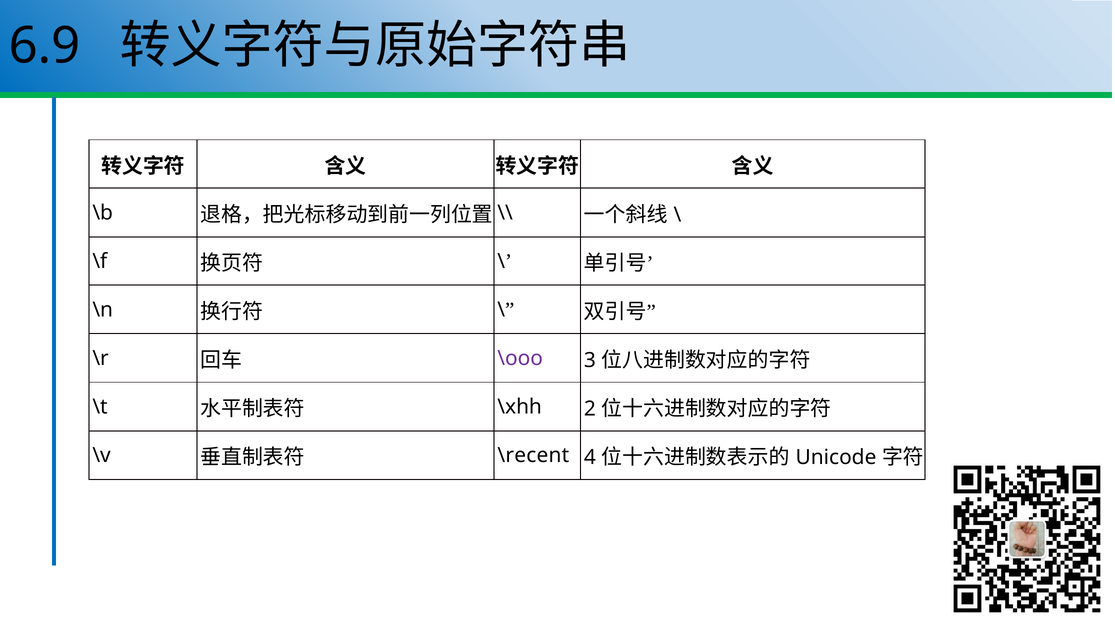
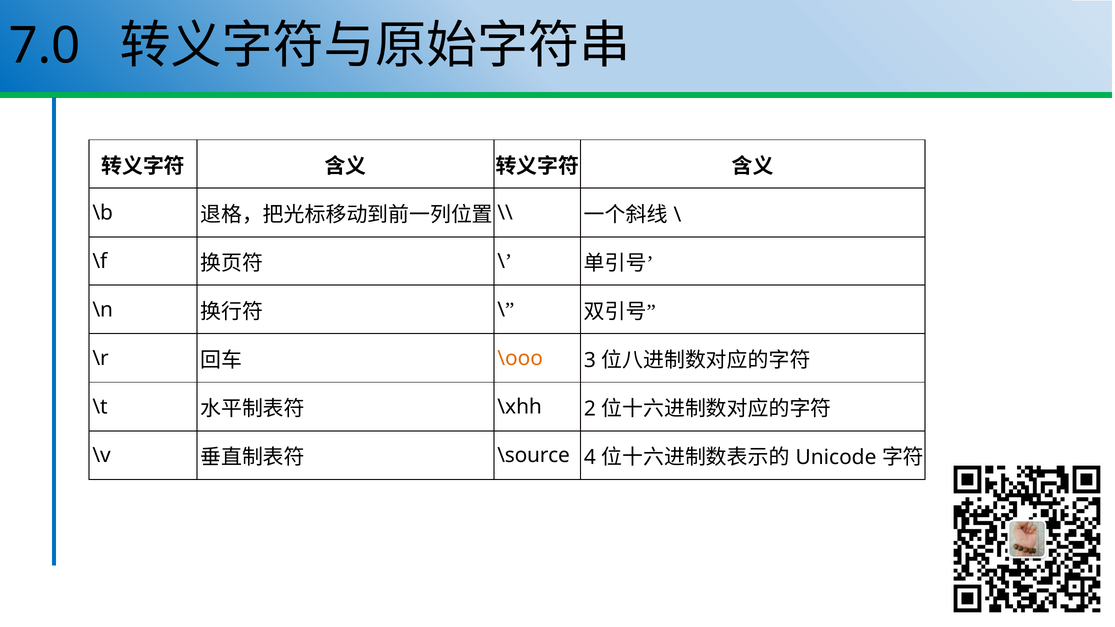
6.9: 6.9 -> 7.0
\ooo colour: purple -> orange
\recent: \recent -> \source
